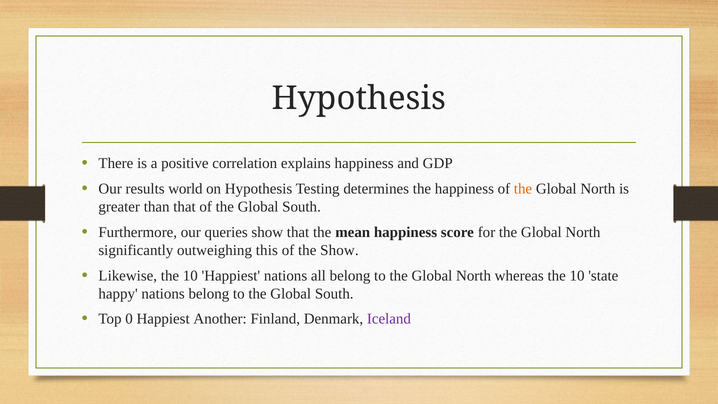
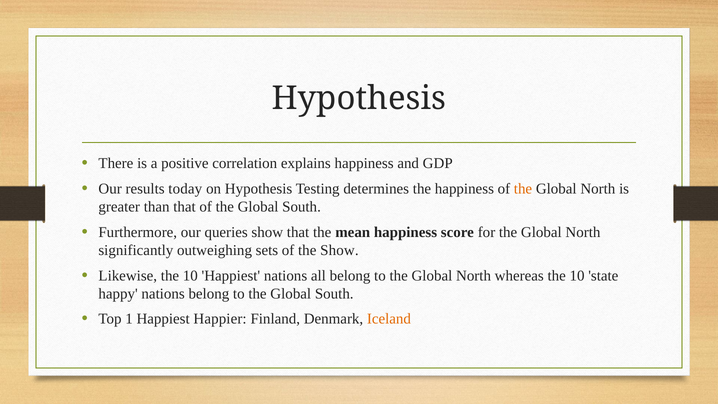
world: world -> today
this: this -> sets
0: 0 -> 1
Another: Another -> Happier
Iceland colour: purple -> orange
